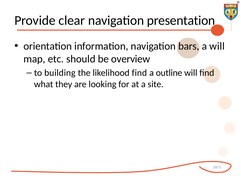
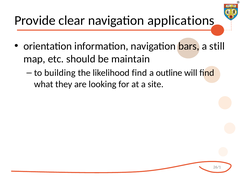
presentation: presentation -> applications
a will: will -> still
overview: overview -> maintain
